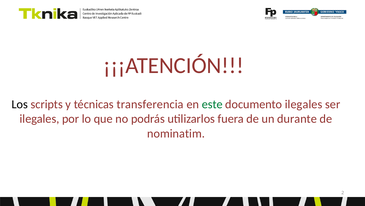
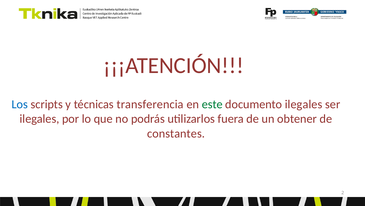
Los colour: black -> blue
durante: durante -> obtener
nominatim: nominatim -> constantes
